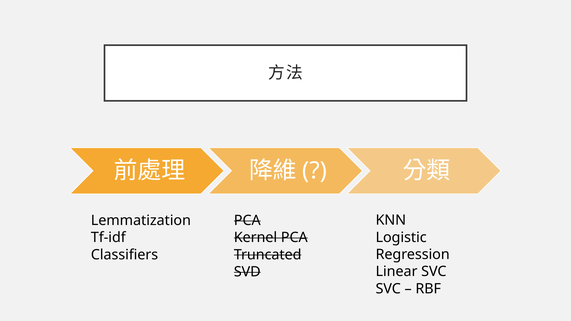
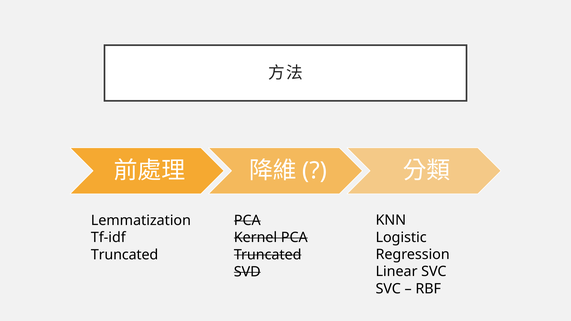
Classifiers at (125, 255): Classifiers -> Truncated
